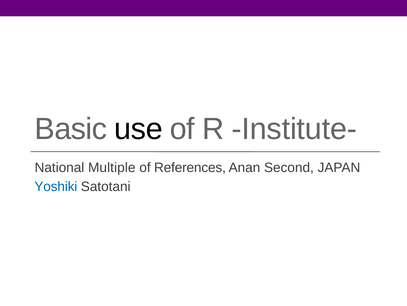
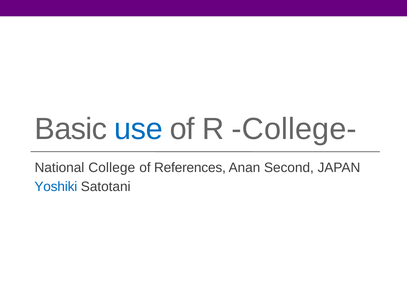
use colour: black -> blue
Institute-: Institute- -> College-
Multiple: Multiple -> College
